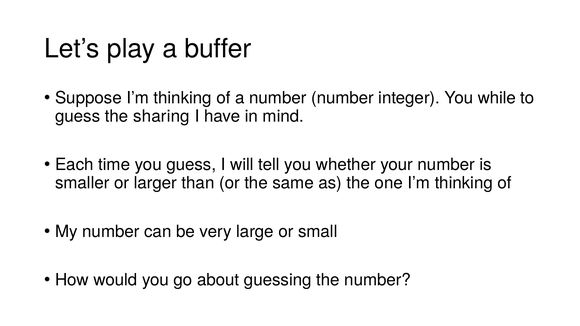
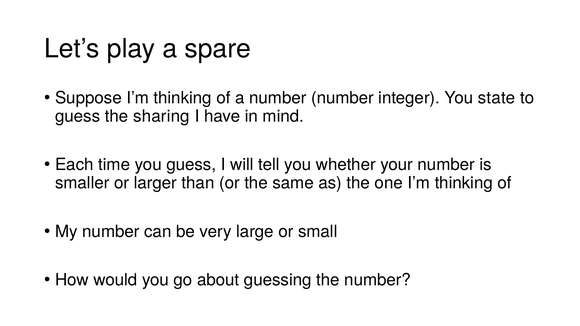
buffer: buffer -> spare
while: while -> state
